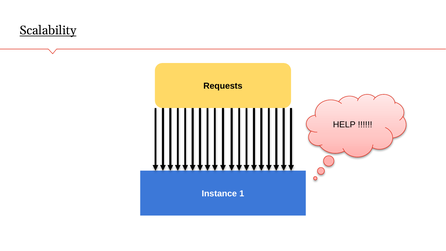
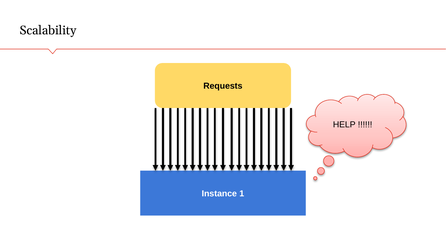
Scalability underline: present -> none
